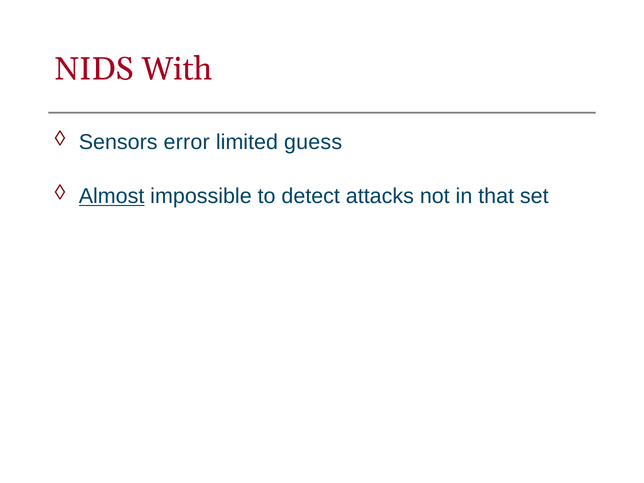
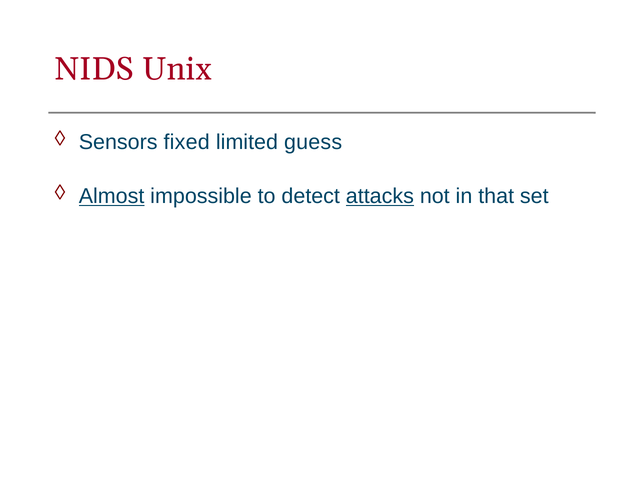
With: With -> Unix
error: error -> fixed
attacks underline: none -> present
